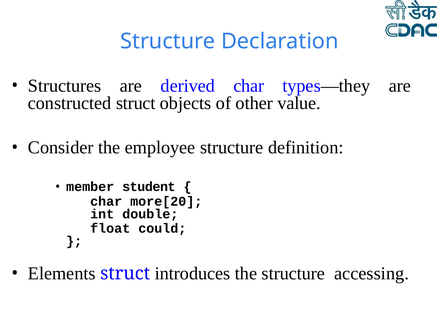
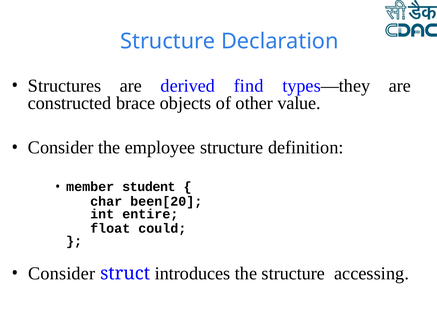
derived char: char -> find
constructed struct: struct -> brace
more[20: more[20 -> been[20
double: double -> entire
Elements at (62, 273): Elements -> Consider
